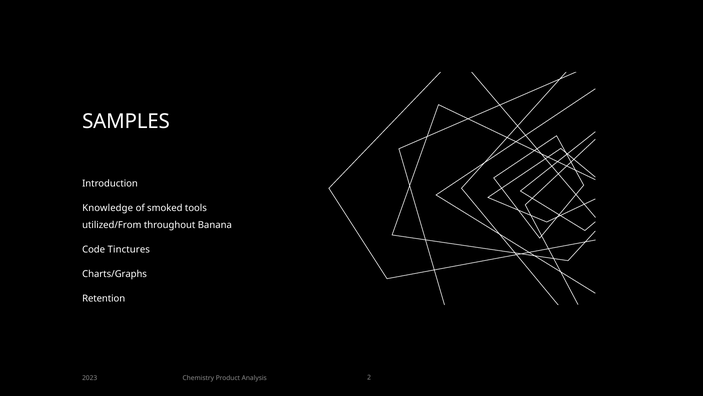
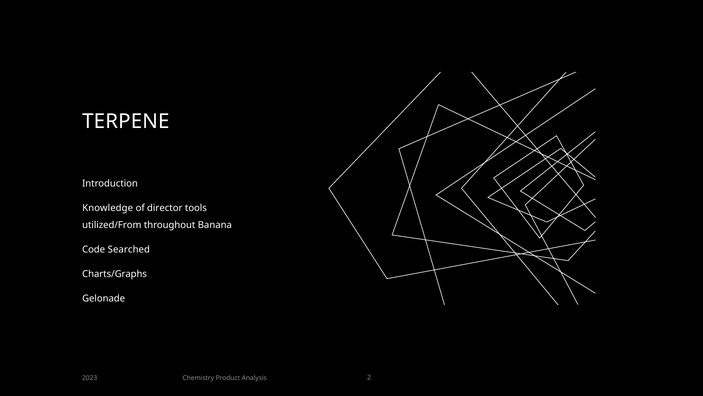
SAMPLES: SAMPLES -> TERPENE
smoked: smoked -> director
Tinctures: Tinctures -> Searched
Retention: Retention -> Gelonade
